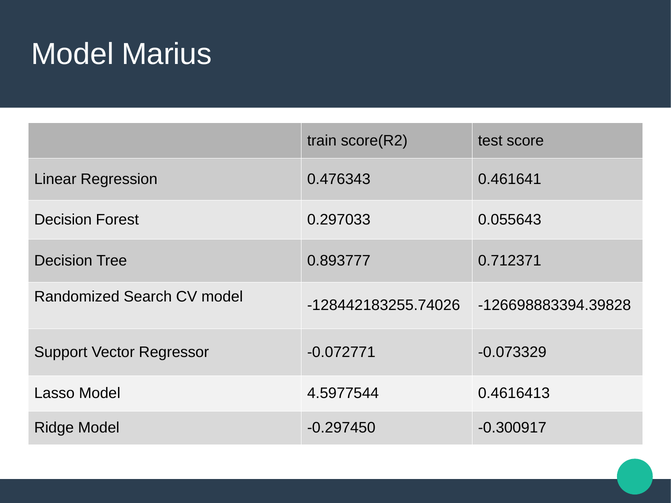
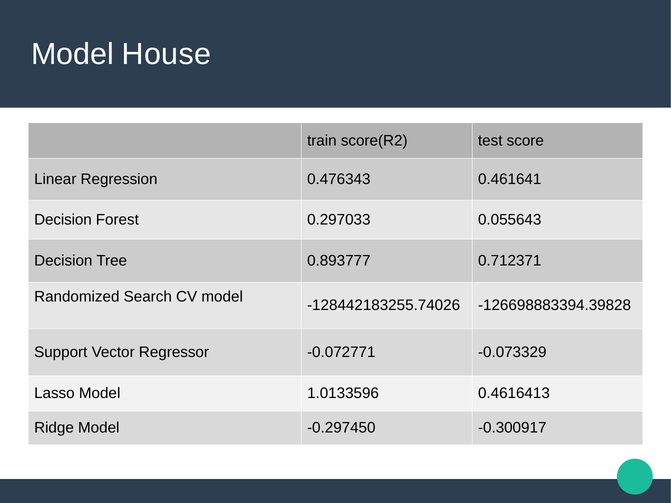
Marius: Marius -> House
4.5977544: 4.5977544 -> 1.0133596
